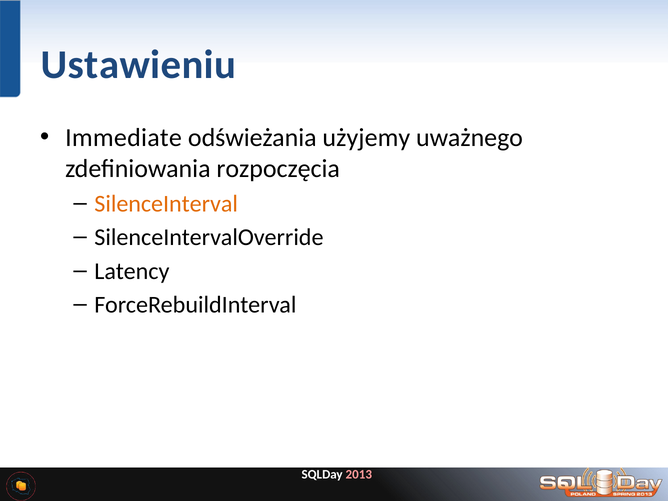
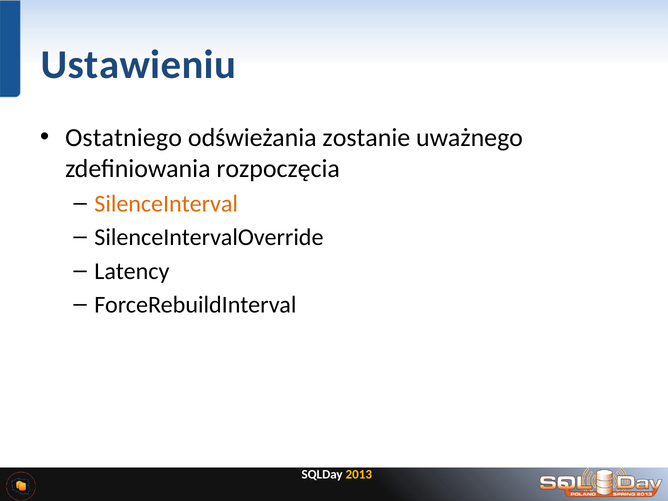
Immediate: Immediate -> Ostatniego
użyjemy: użyjemy -> zostanie
2013 colour: pink -> yellow
